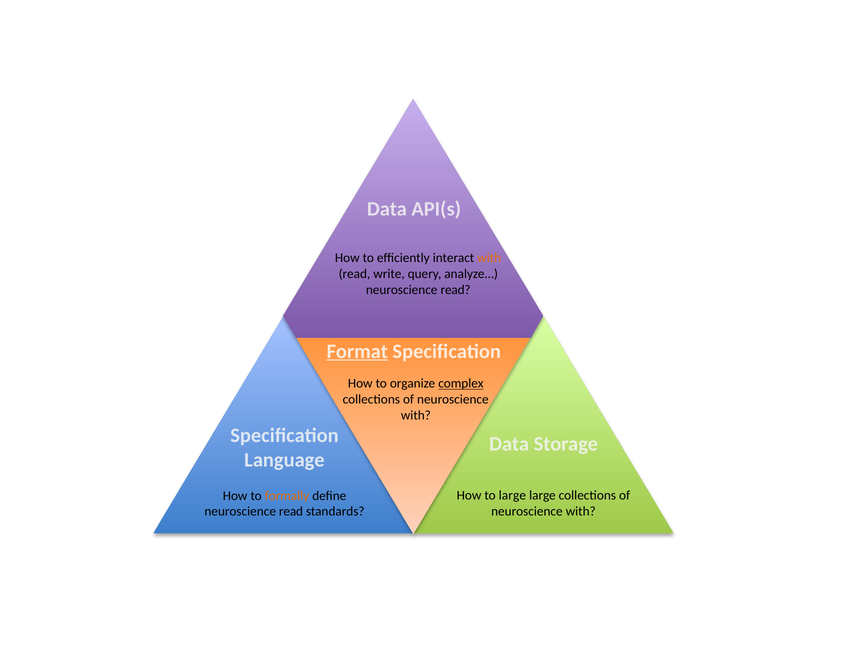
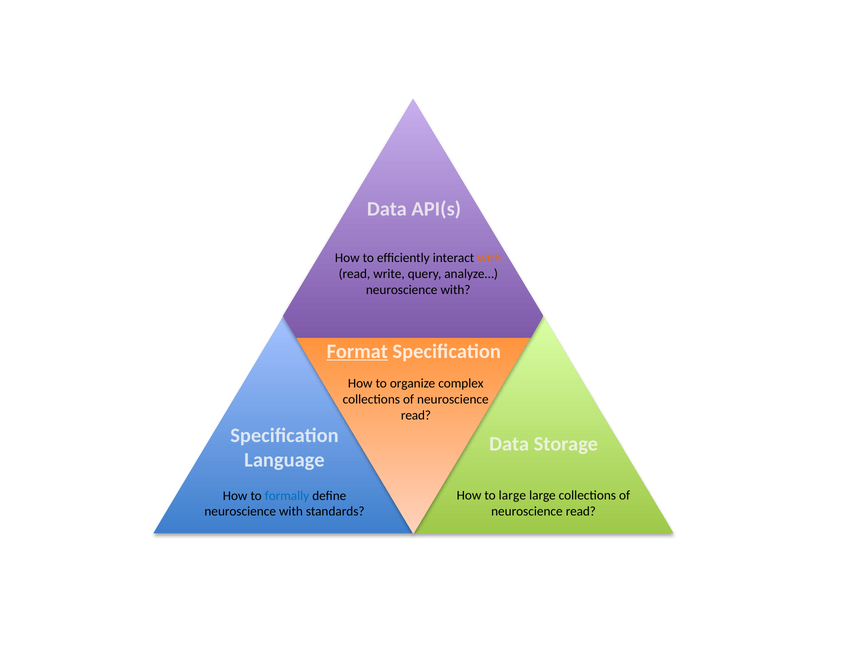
read at (456, 290): read -> with
complex underline: present -> none
with at (416, 416): with -> read
formally colour: orange -> blue
with at (581, 512): with -> read
read at (291, 512): read -> with
